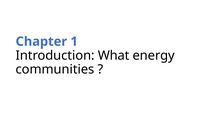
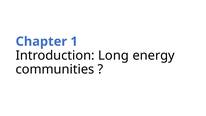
What: What -> Long
